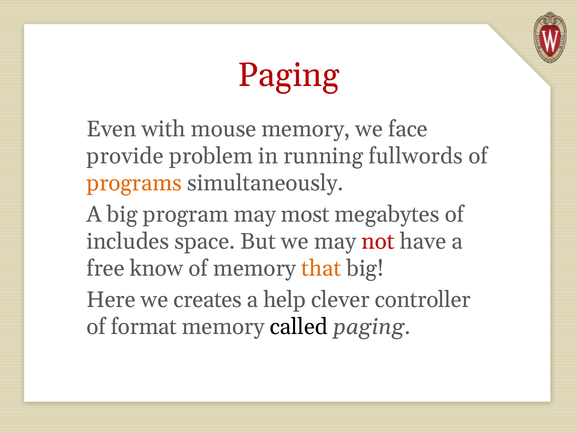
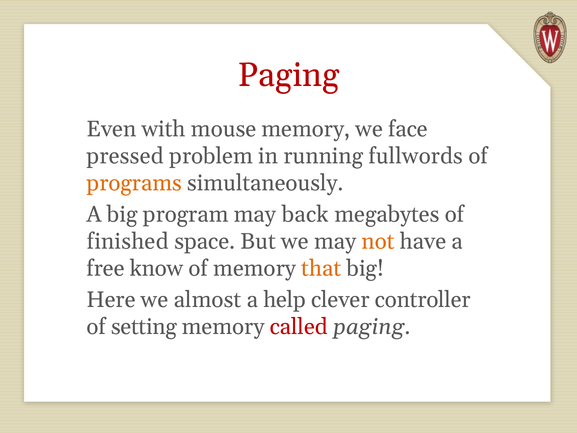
provide: provide -> pressed
most: most -> back
includes: includes -> finished
not colour: red -> orange
creates: creates -> almost
format: format -> setting
called colour: black -> red
